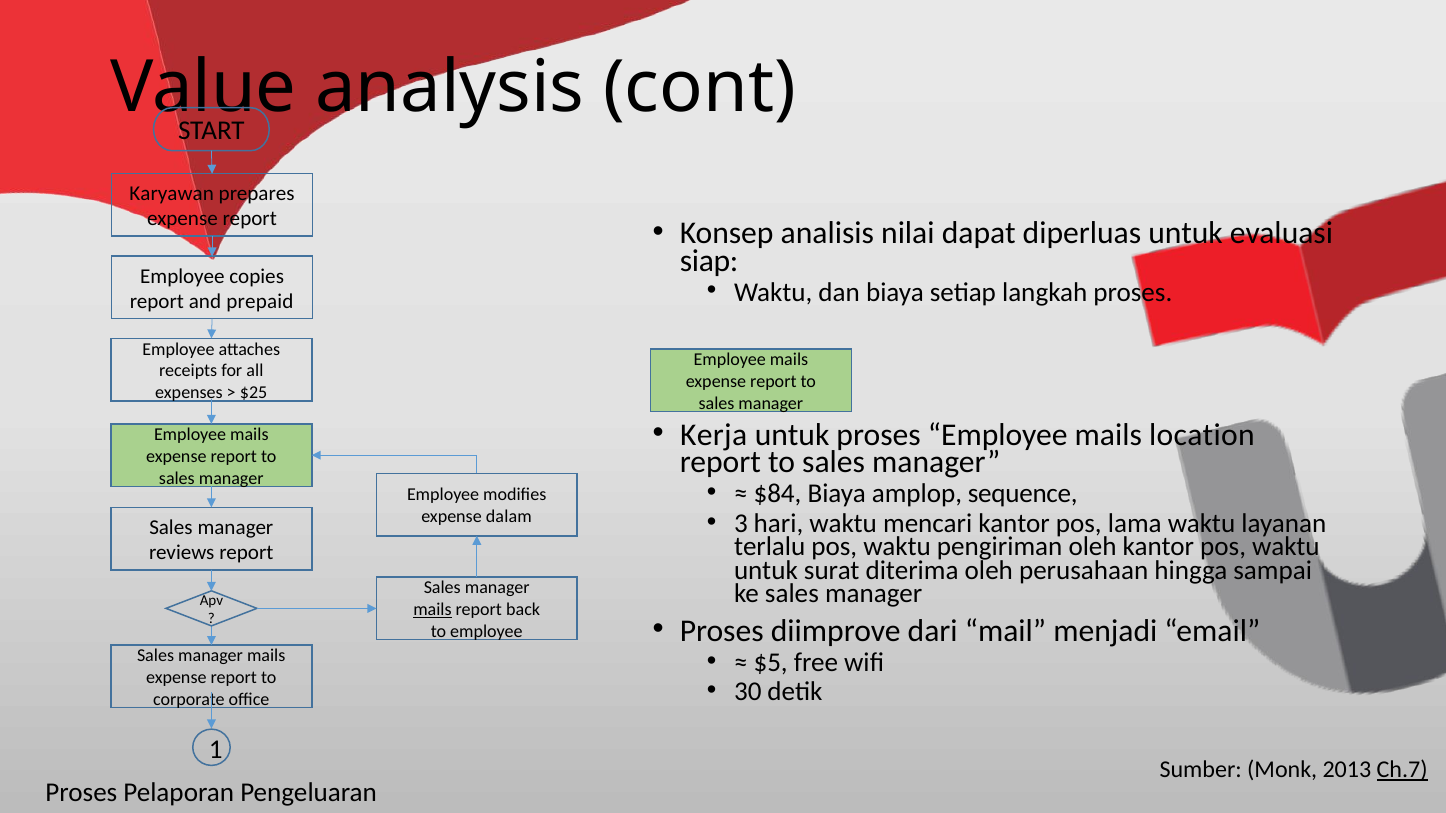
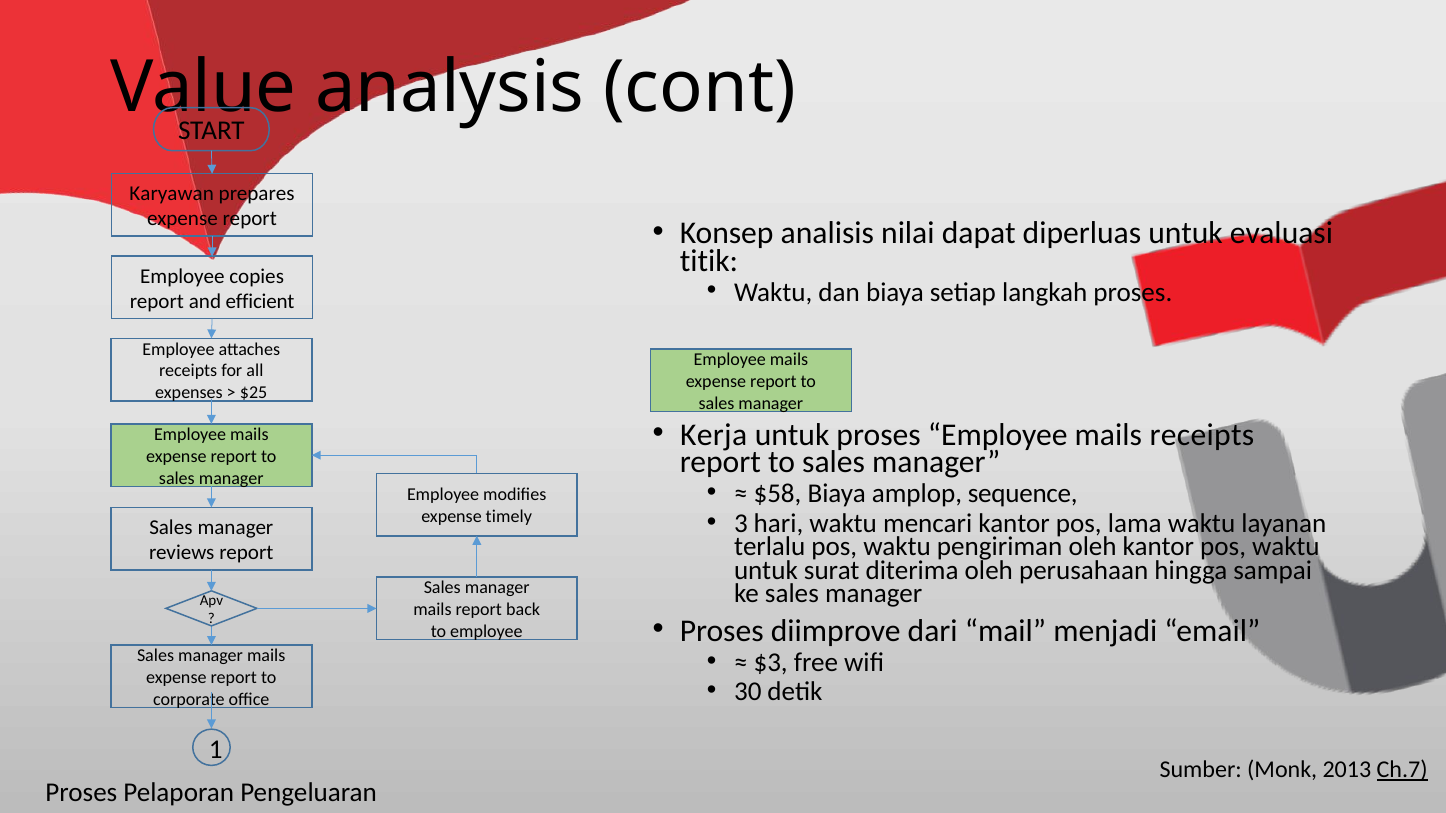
siap: siap -> titik
prepaid: prepaid -> efficient
mails location: location -> receipts
$84: $84 -> $58
dalam: dalam -> timely
mails at (432, 610) underline: present -> none
$5: $5 -> $3
